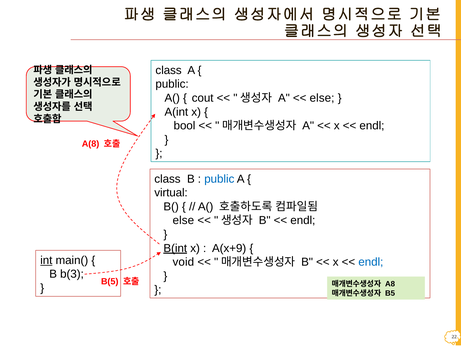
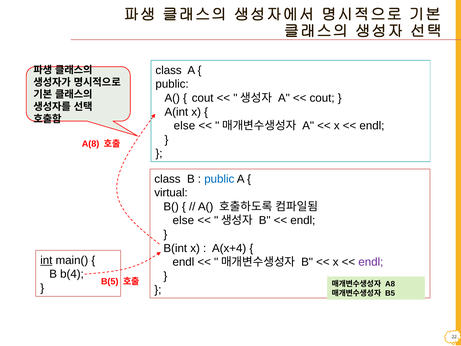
else at (322, 98): else -> cout
bool at (184, 126): bool -> else
B(int underline: present -> none
A(x+9: A(x+9 -> A(x+4
void at (183, 262): void -> endl
endl at (371, 262) colour: blue -> purple
b(3: b(3 -> b(4
